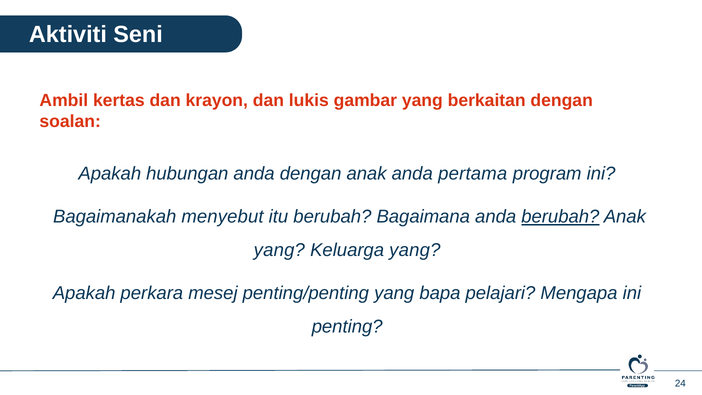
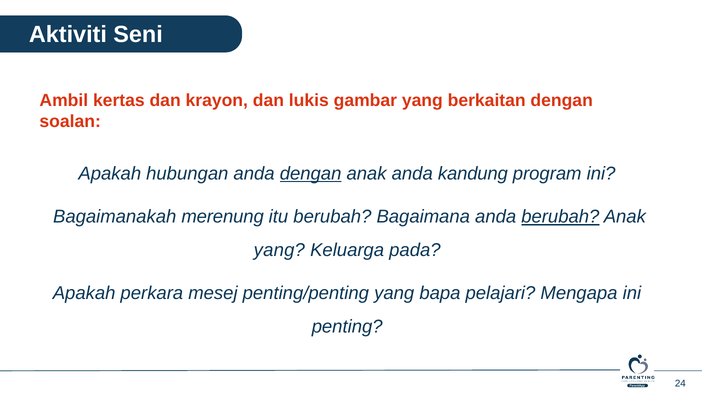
dengan at (311, 174) underline: none -> present
pertama: pertama -> kandung
menyebut: menyebut -> merenung
Keluarga yang: yang -> pada
